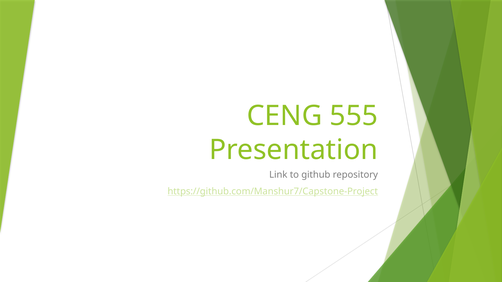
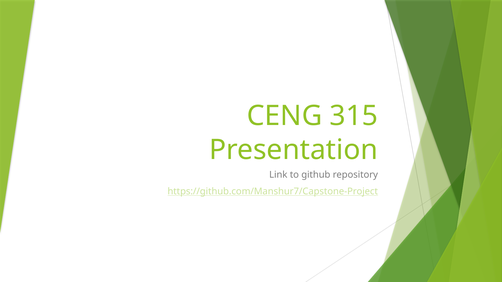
555: 555 -> 315
